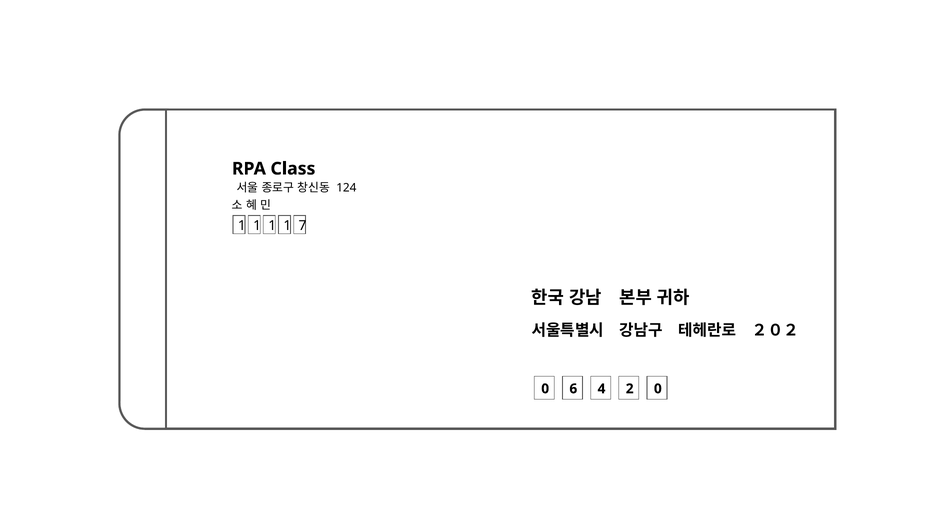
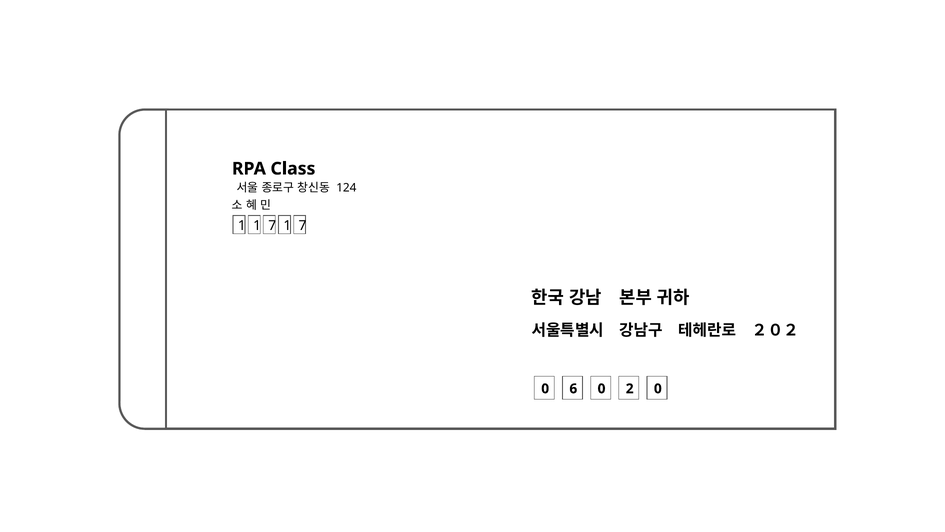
1 at (272, 225): 1 -> 7
6 4: 4 -> 0
